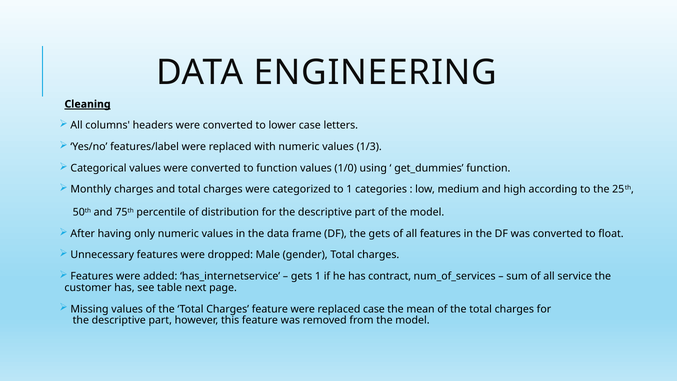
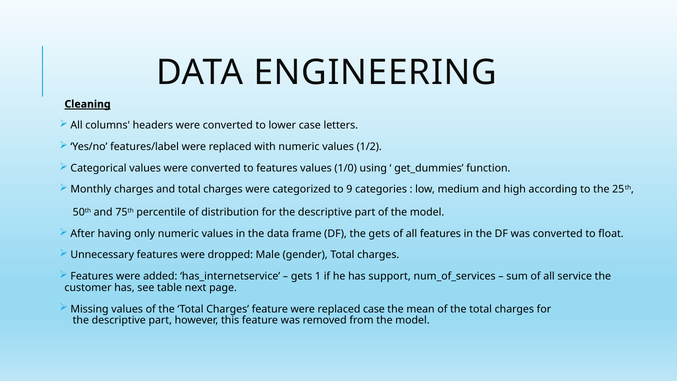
1/3: 1/3 -> 1/2
to function: function -> features
to 1: 1 -> 9
contract: contract -> support
